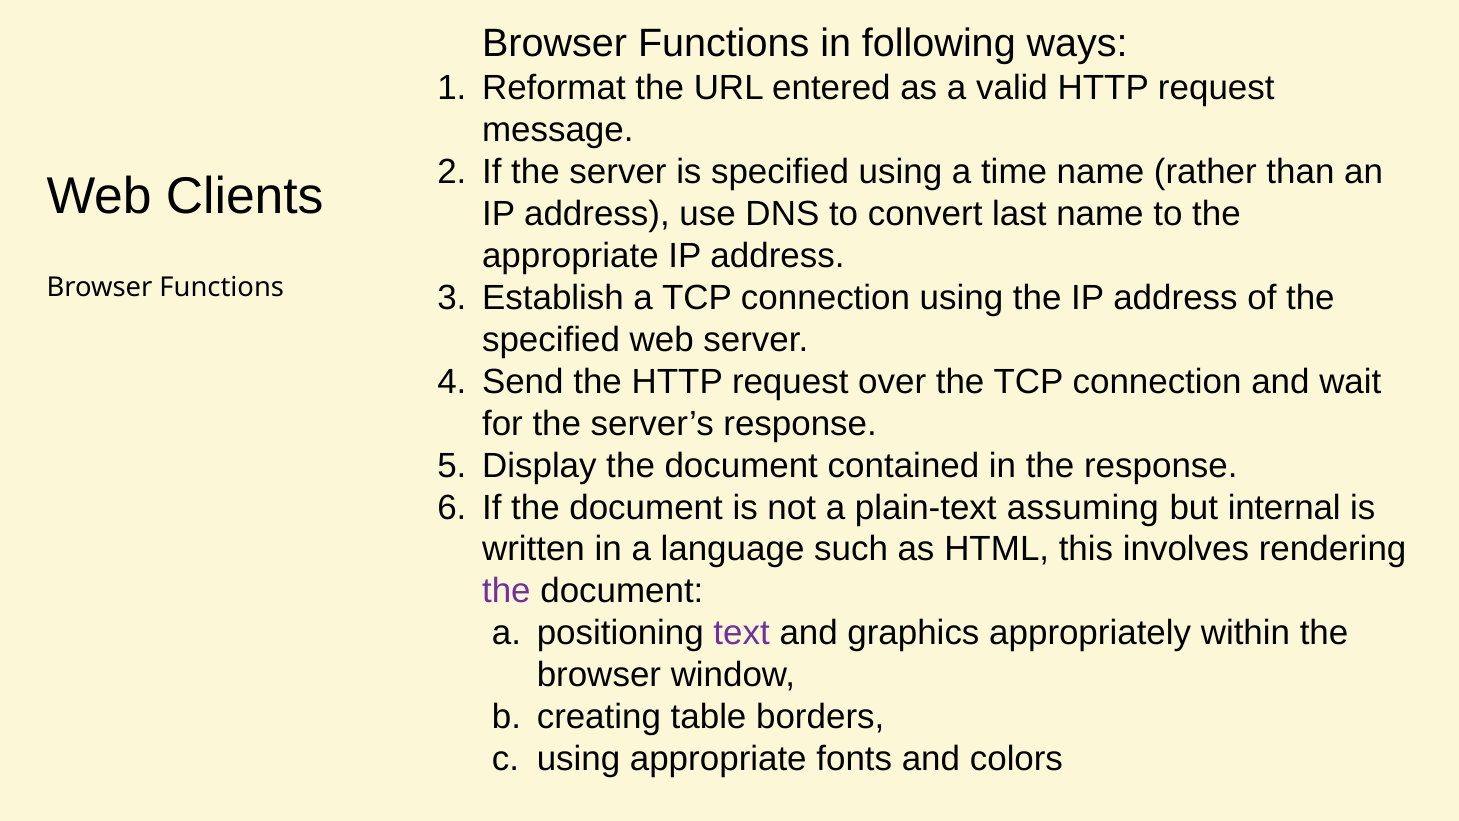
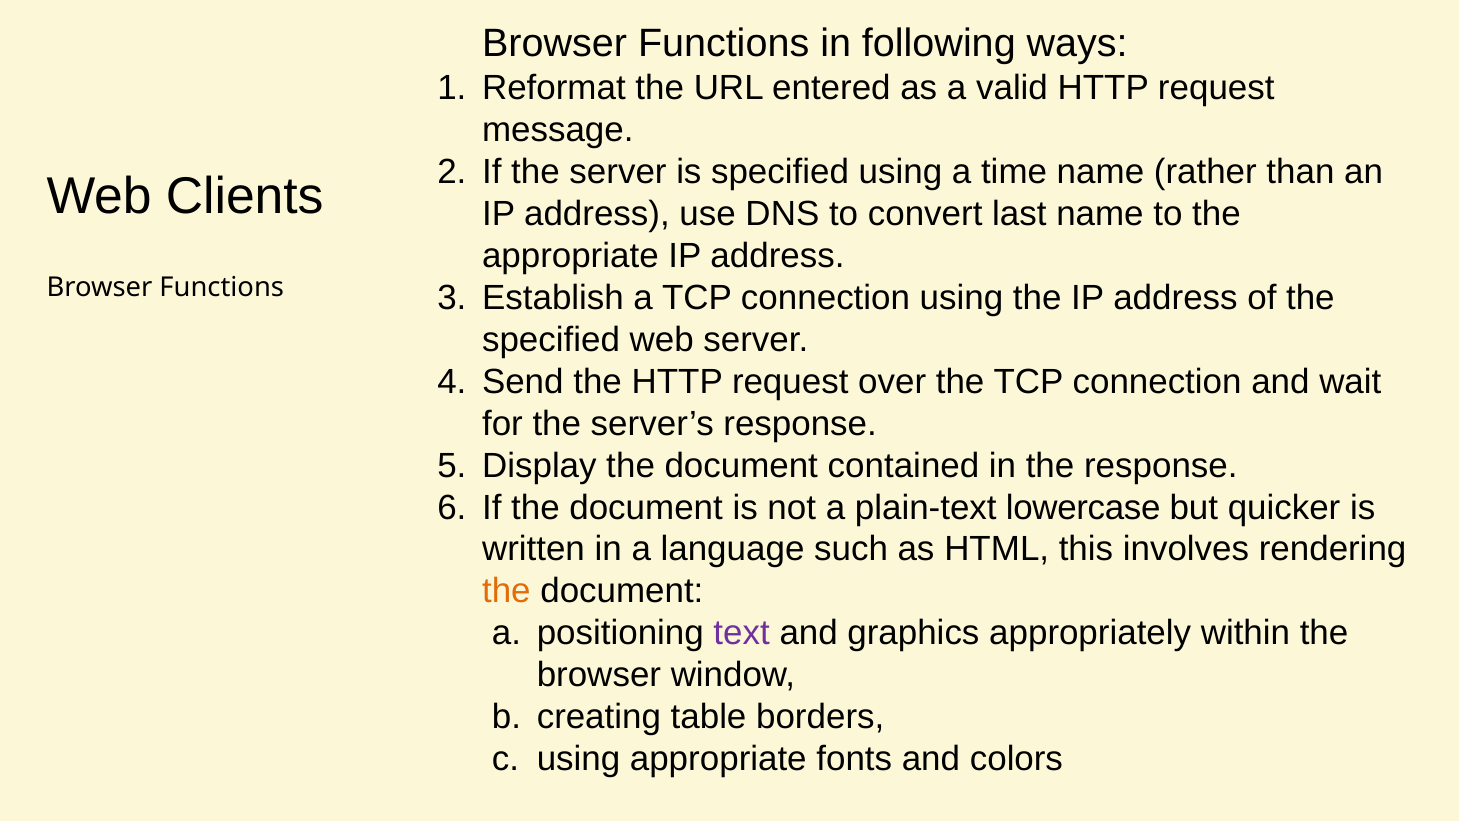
assuming: assuming -> lowercase
internal: internal -> quicker
the at (506, 591) colour: purple -> orange
